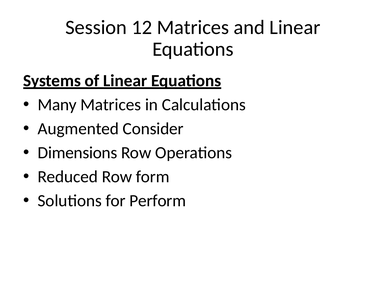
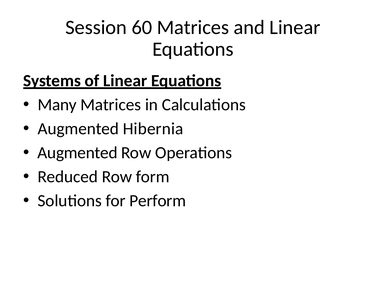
12: 12 -> 60
Consider: Consider -> Hibernia
Dimensions at (77, 153): Dimensions -> Augmented
